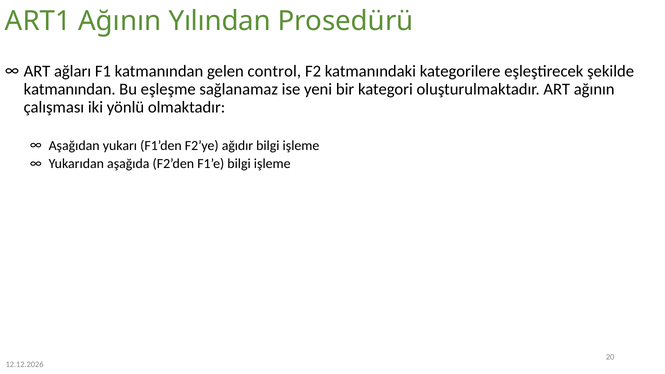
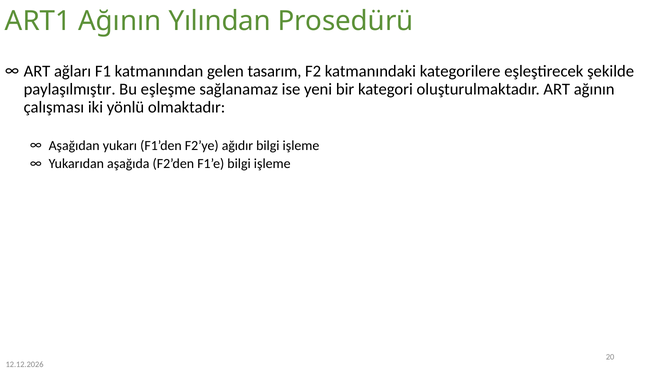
control: control -> tasarım
katmanından at (70, 89): katmanından -> paylaşılmıştır
